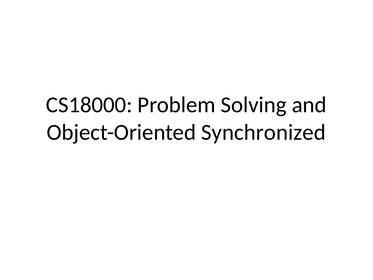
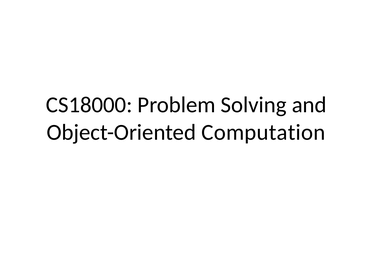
Synchronized: Synchronized -> Computation
